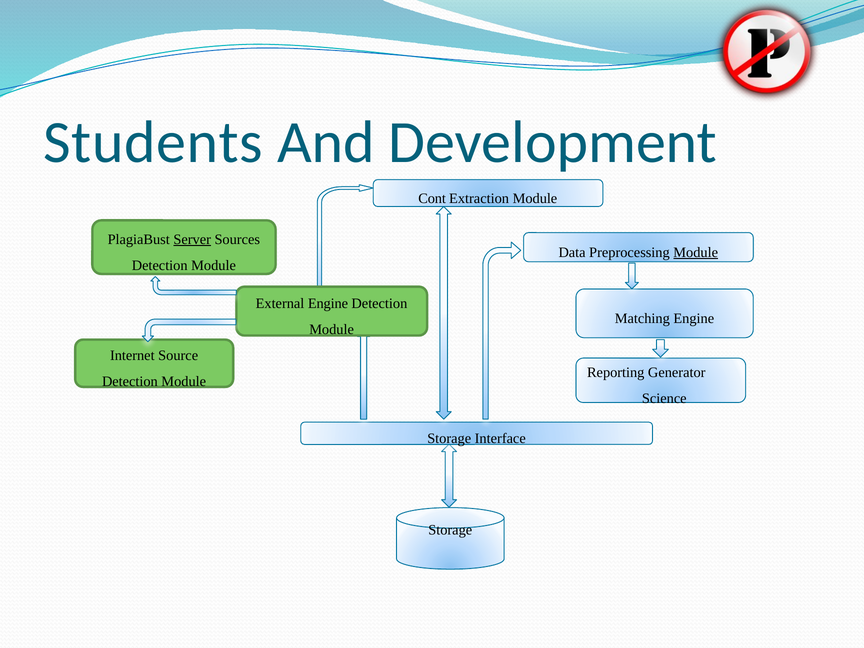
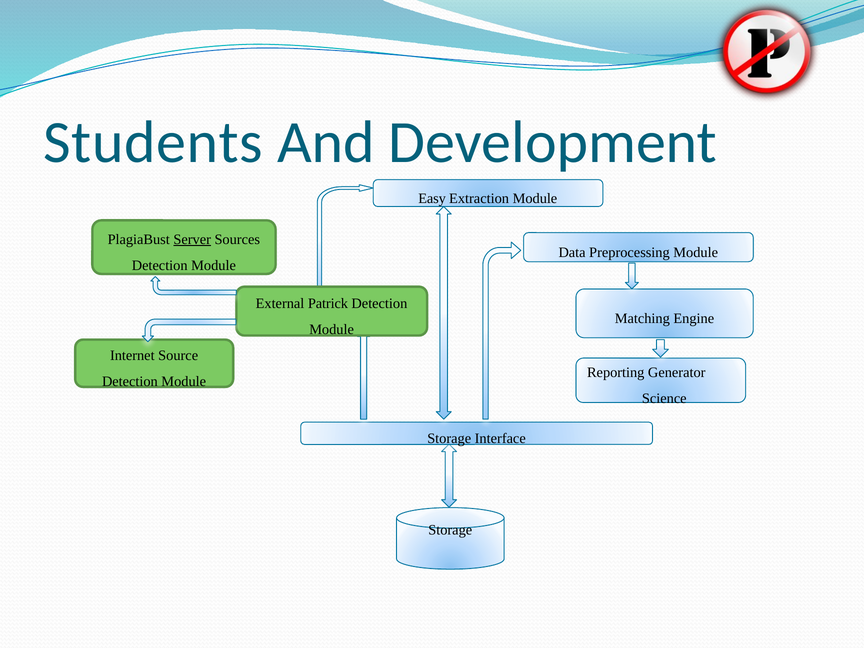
Cont: Cont -> Easy
Module at (696, 252) underline: present -> none
External Engine: Engine -> Patrick
